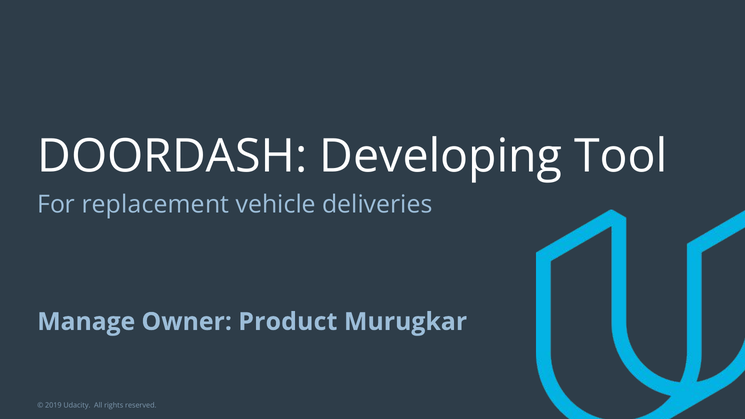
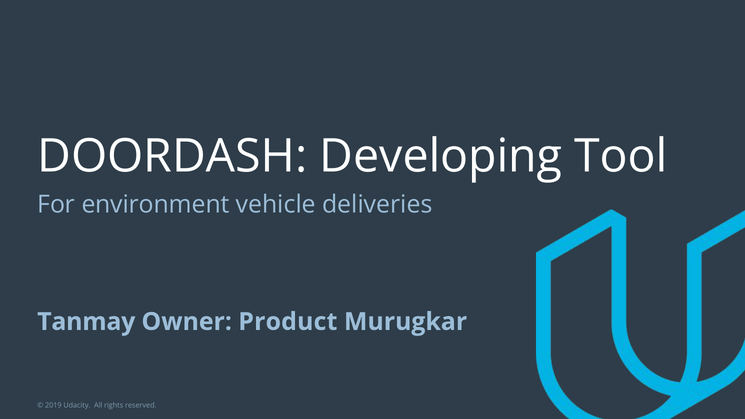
replacement: replacement -> environment
Manage: Manage -> Tanmay
